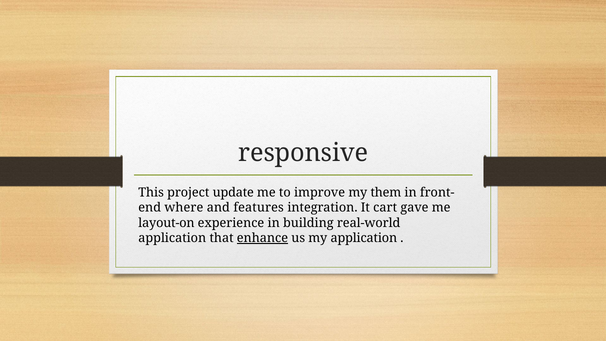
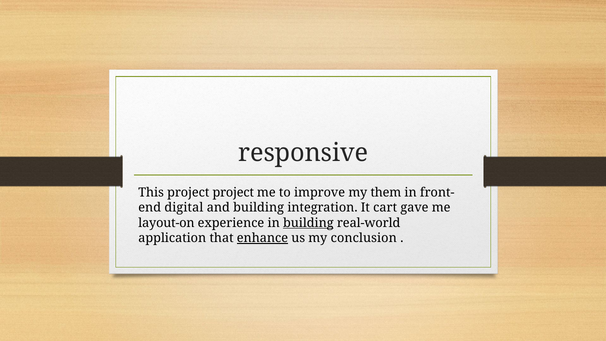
project update: update -> project
where: where -> digital
and features: features -> building
building at (308, 223) underline: none -> present
my application: application -> conclusion
